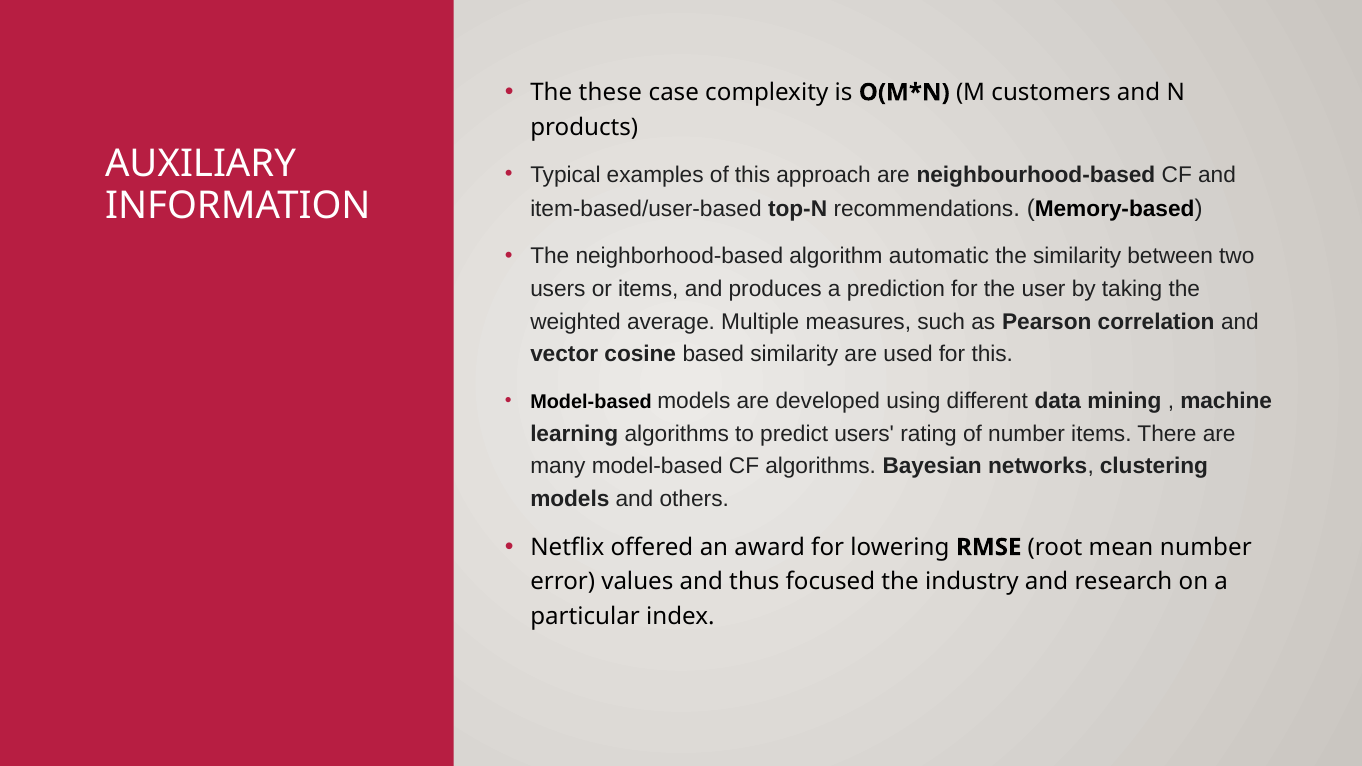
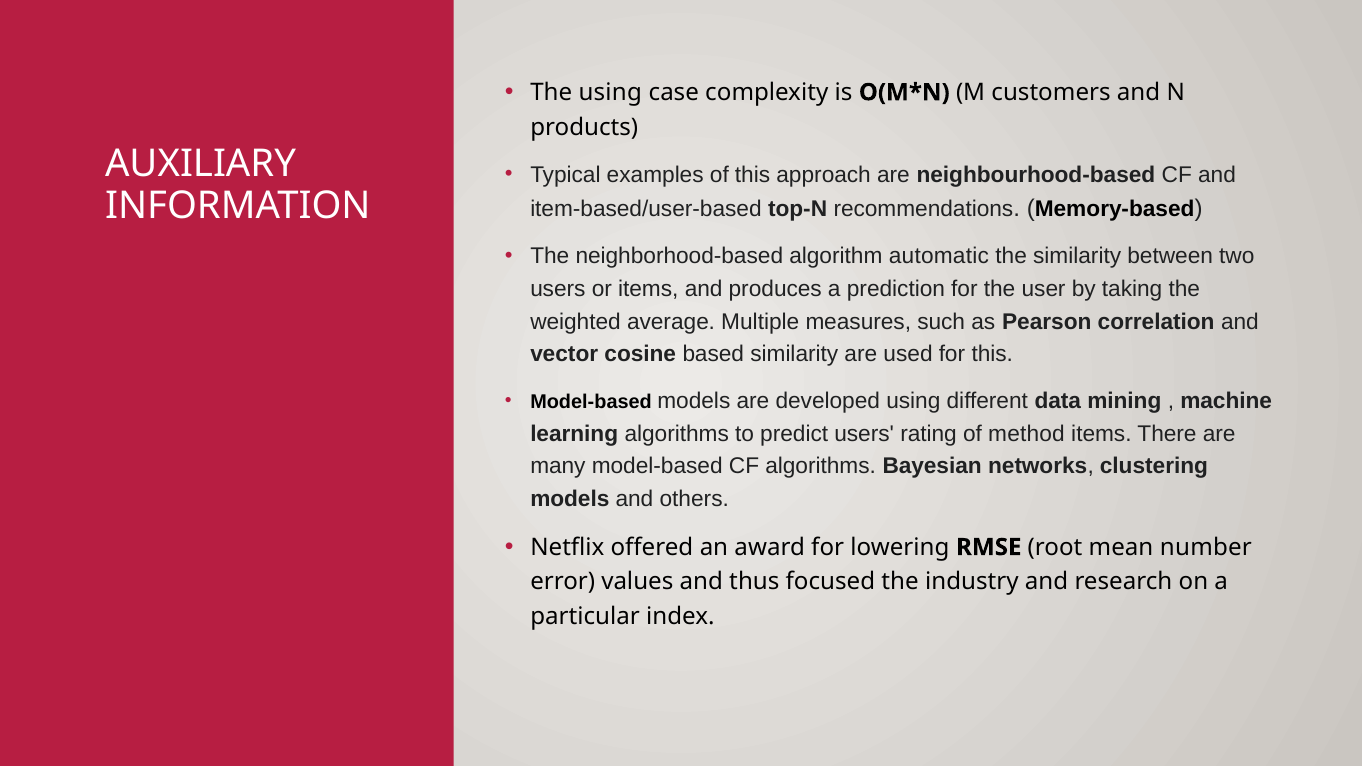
The these: these -> using
of number: number -> method
